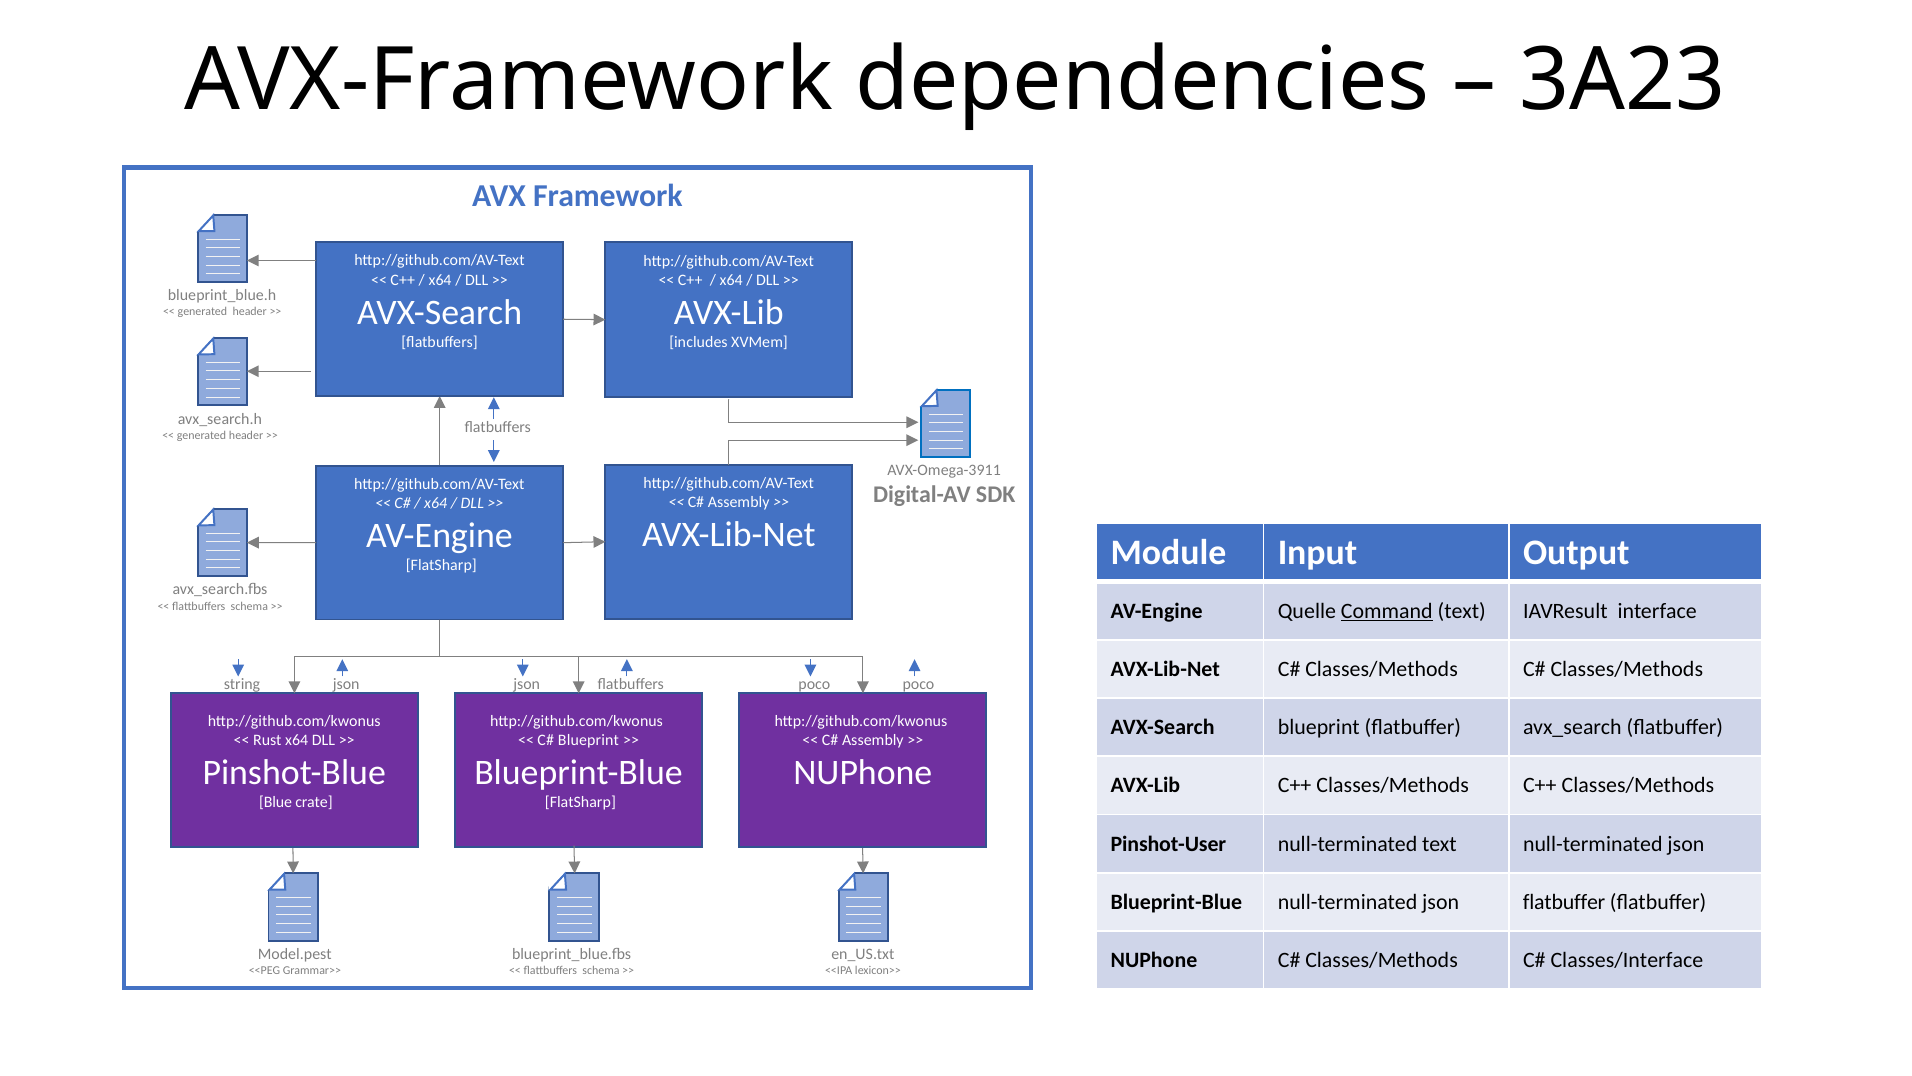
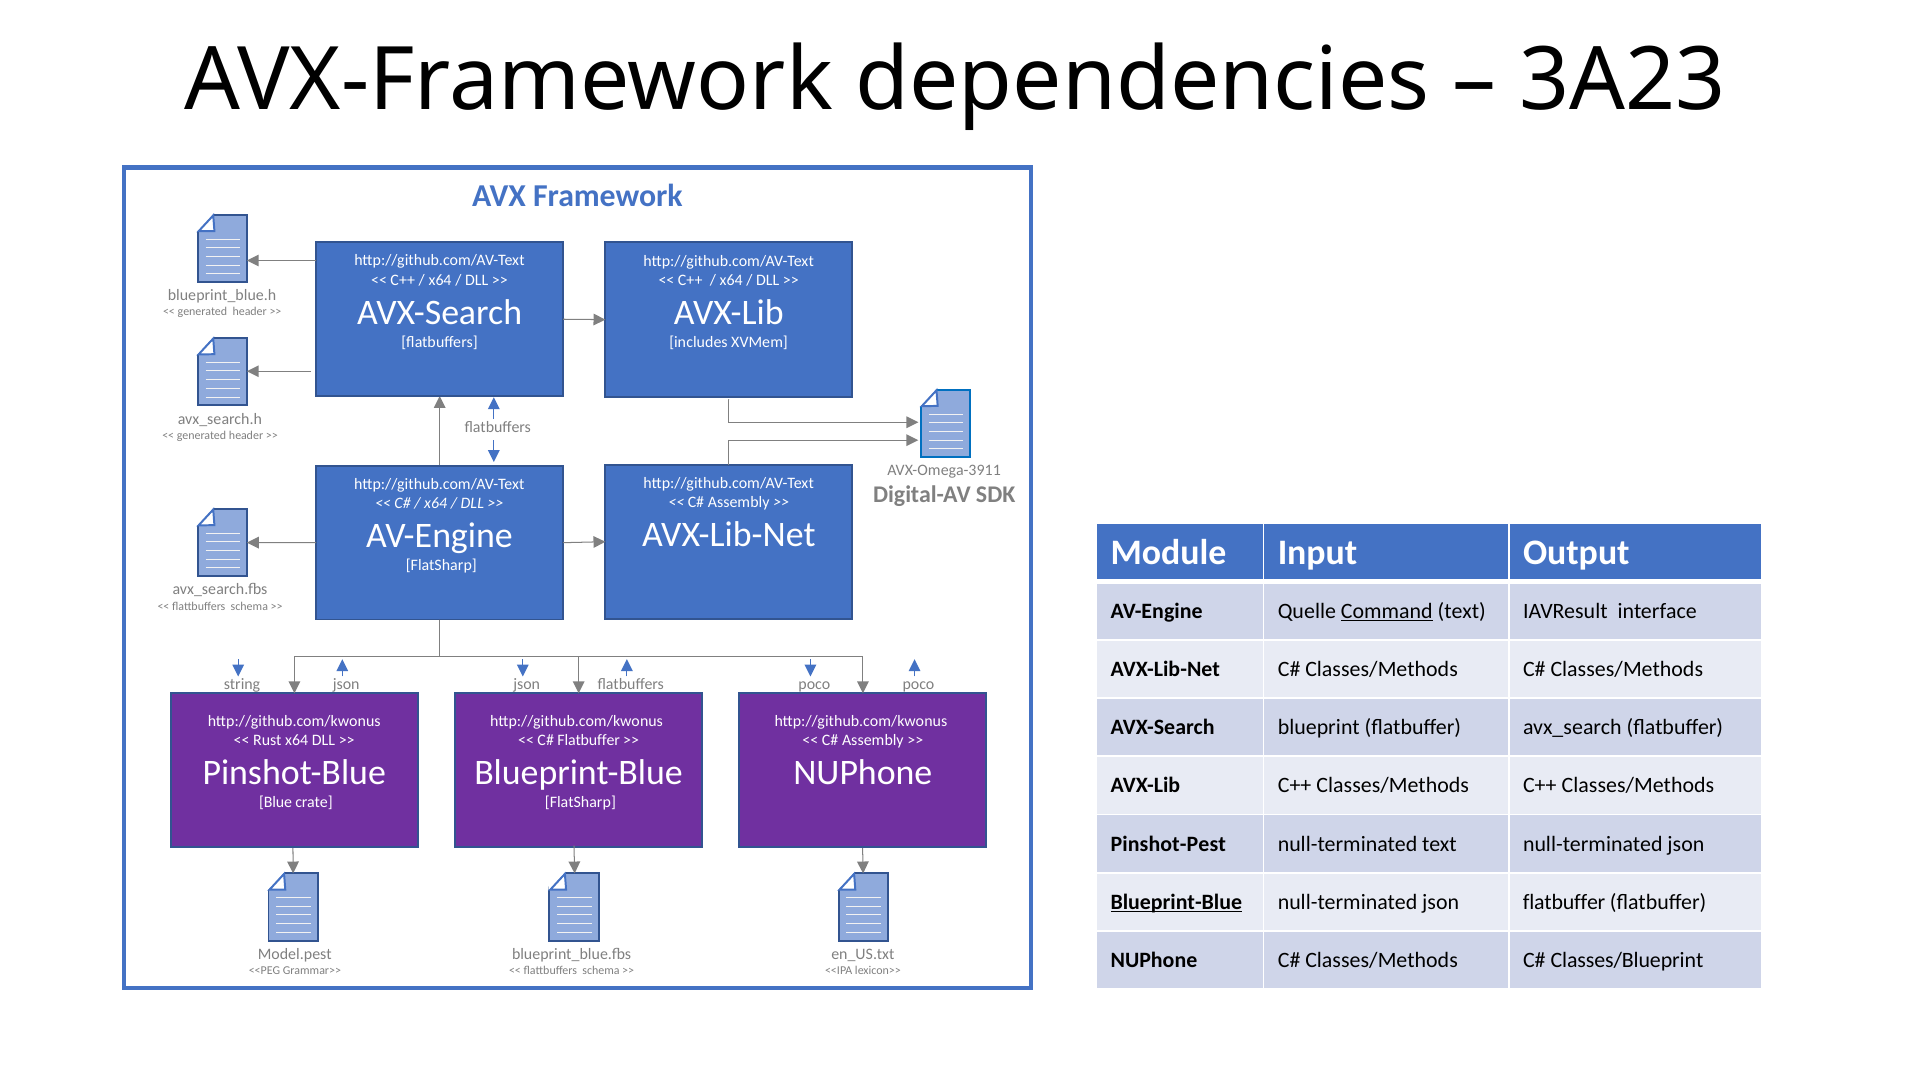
Blueprint at (589, 740): Blueprint -> Flatbuffer
Pinshot-User: Pinshot-User -> Pinshot-Pest
Blueprint-Blue at (1176, 902) underline: none -> present
Classes/Interface: Classes/Interface -> Classes/Blueprint
